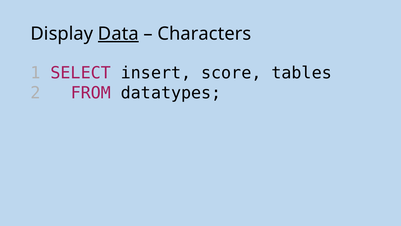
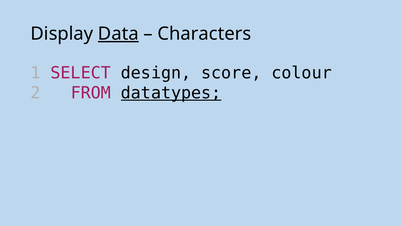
insert: insert -> design
tables: tables -> colour
datatypes underline: none -> present
